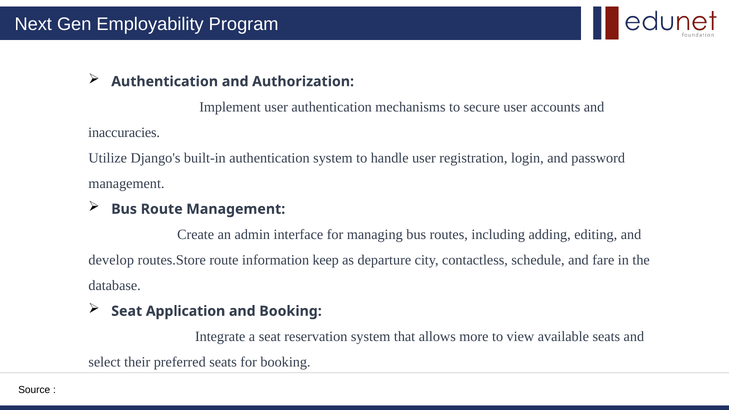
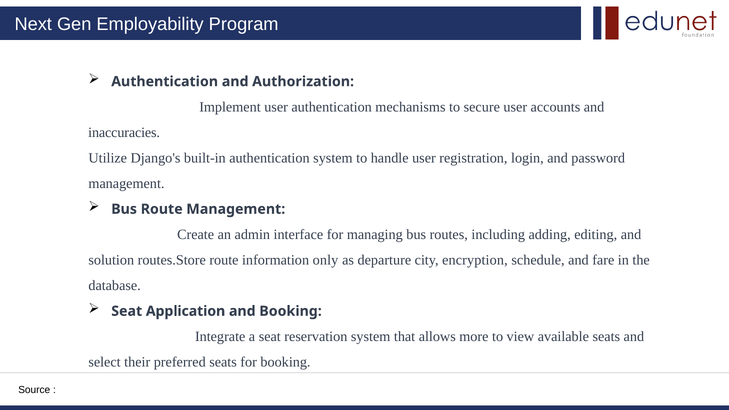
develop: develop -> solution
keep: keep -> only
contactless: contactless -> encryption
